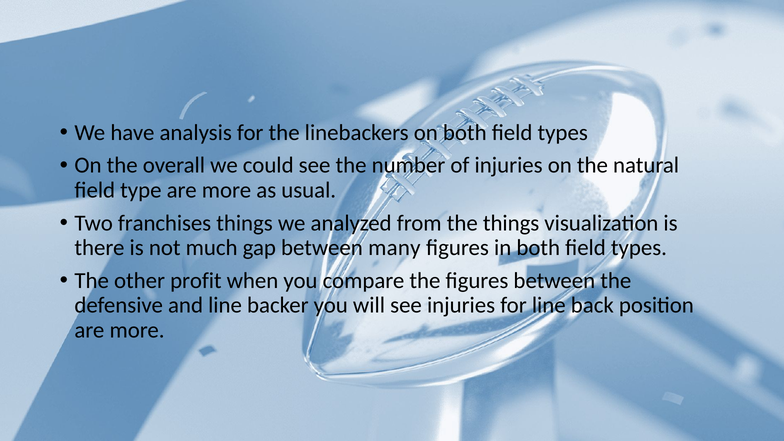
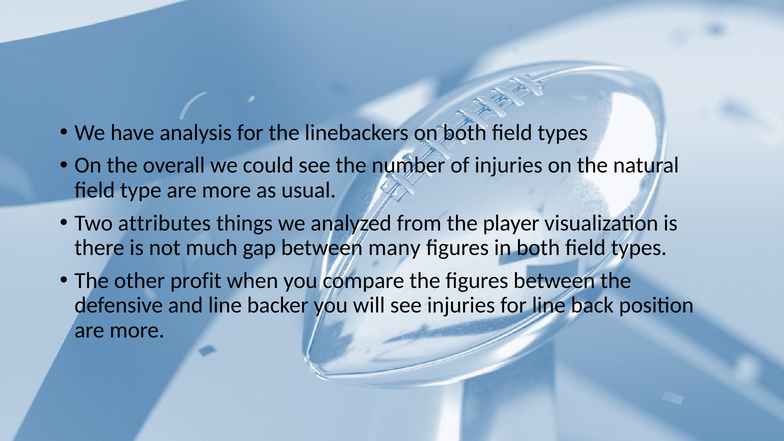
franchises: franchises -> attributes
the things: things -> player
